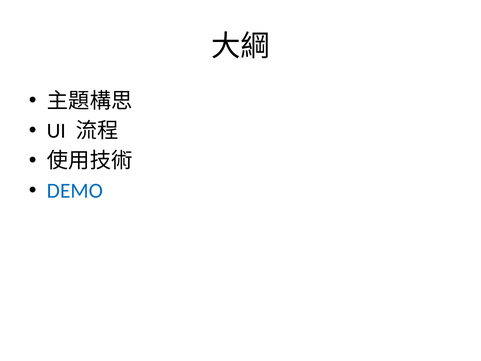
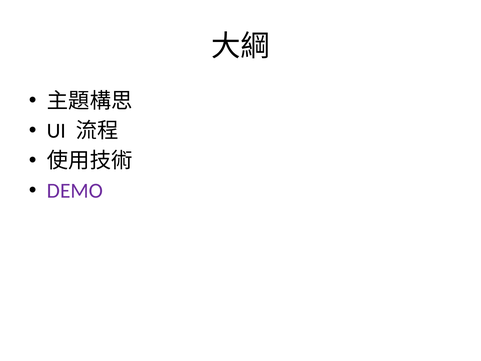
DEMO colour: blue -> purple
